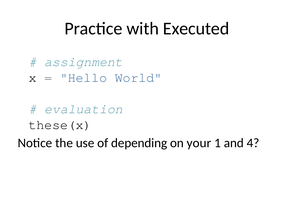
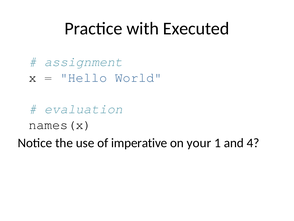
these(x: these(x -> names(x
depending: depending -> imperative
